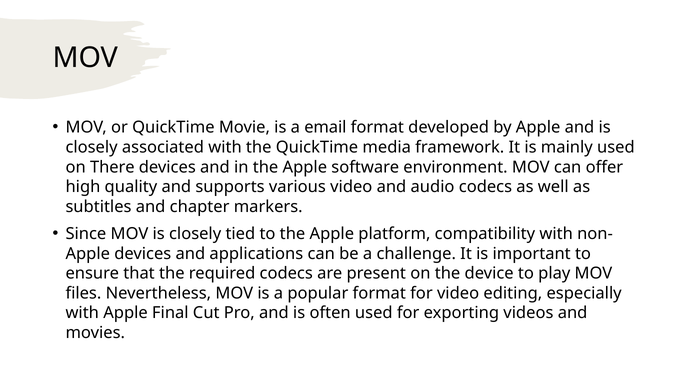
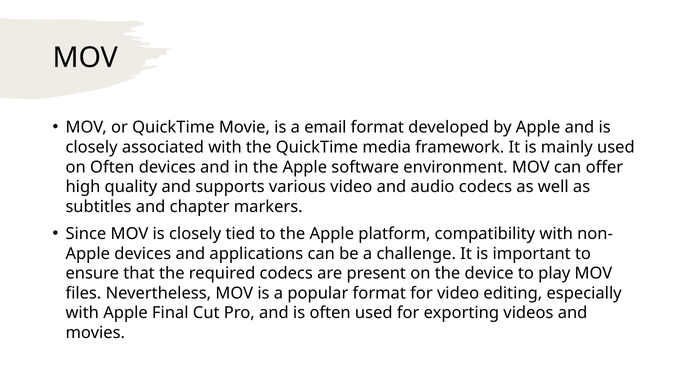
on There: There -> Often
